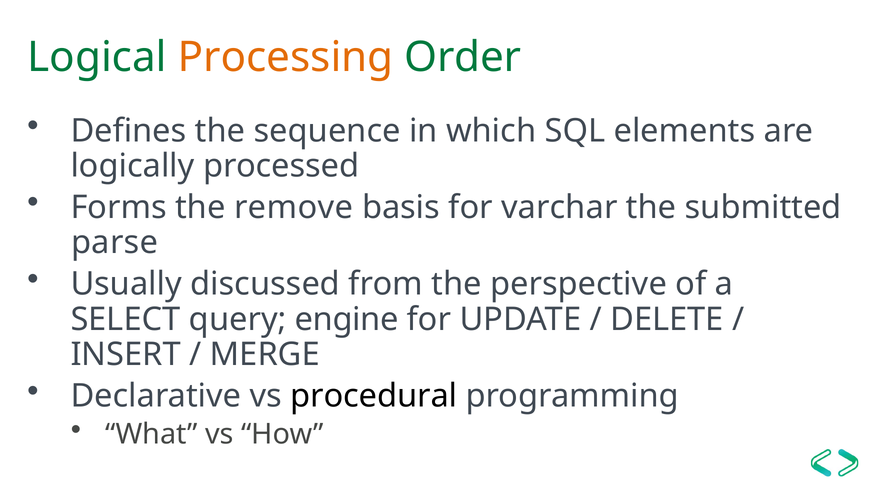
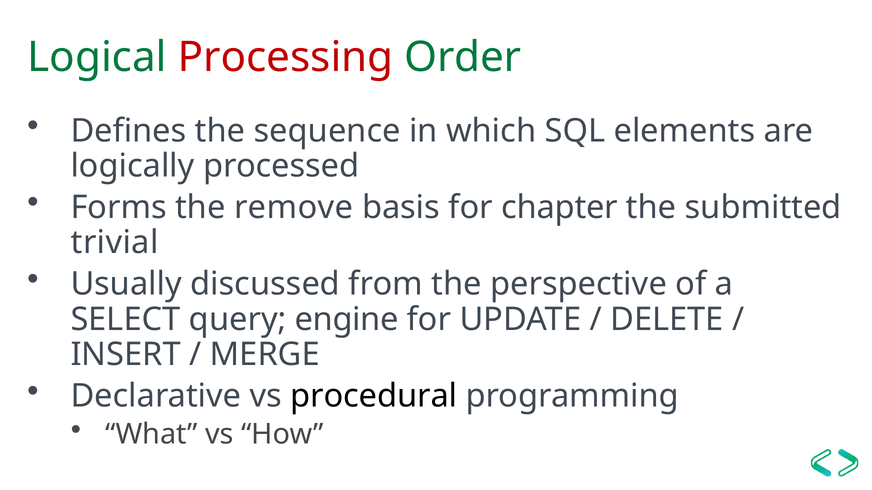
Processing colour: orange -> red
varchar: varchar -> chapter
parse: parse -> trivial
